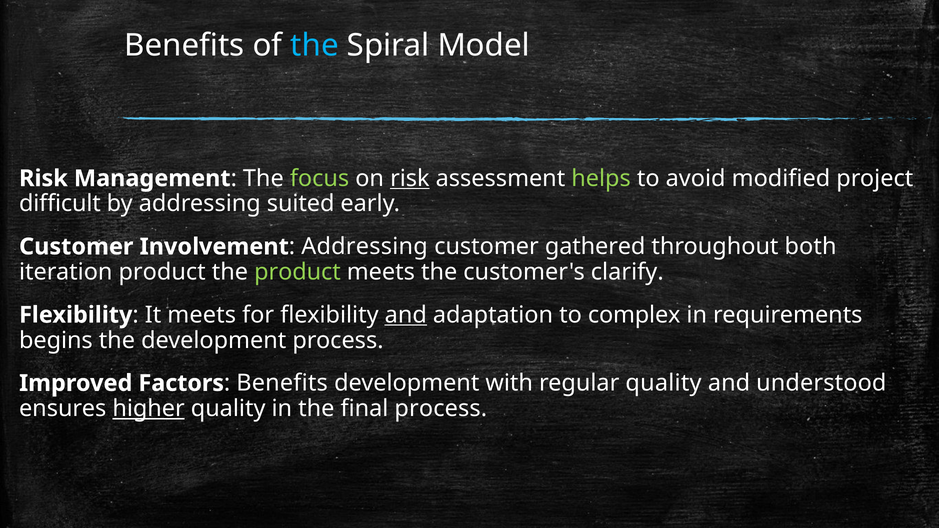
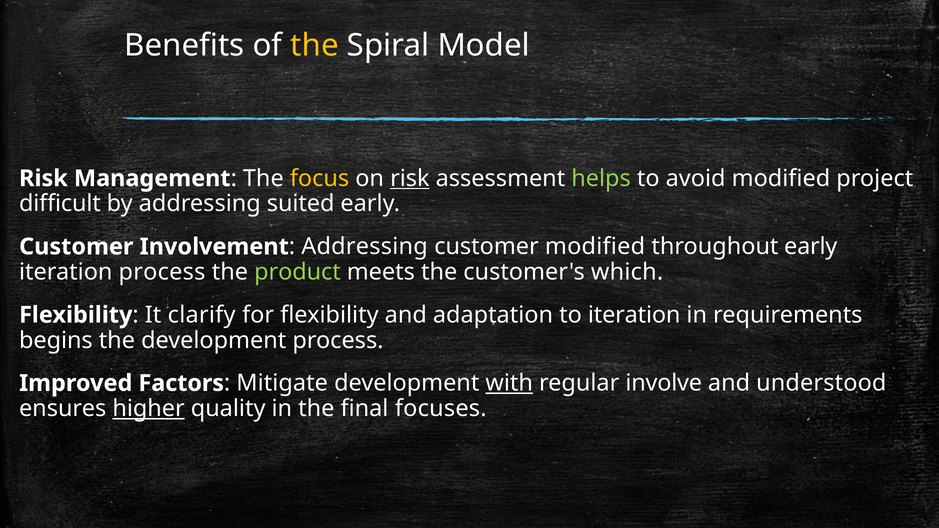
the at (315, 45) colour: light blue -> yellow
focus colour: light green -> yellow
customer gathered: gathered -> modified
throughout both: both -> early
iteration product: product -> process
clarify: clarify -> which
It meets: meets -> clarify
and at (406, 315) underline: present -> none
to complex: complex -> iteration
Benefits at (282, 383): Benefits -> Mitigate
with underline: none -> present
regular quality: quality -> involve
final process: process -> focuses
